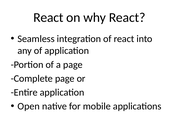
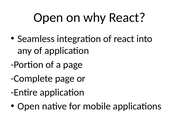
React at (48, 18): React -> Open
